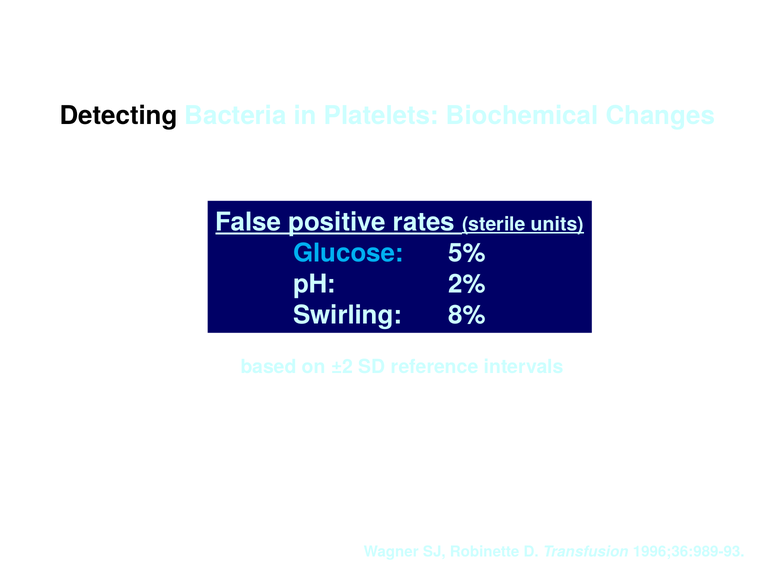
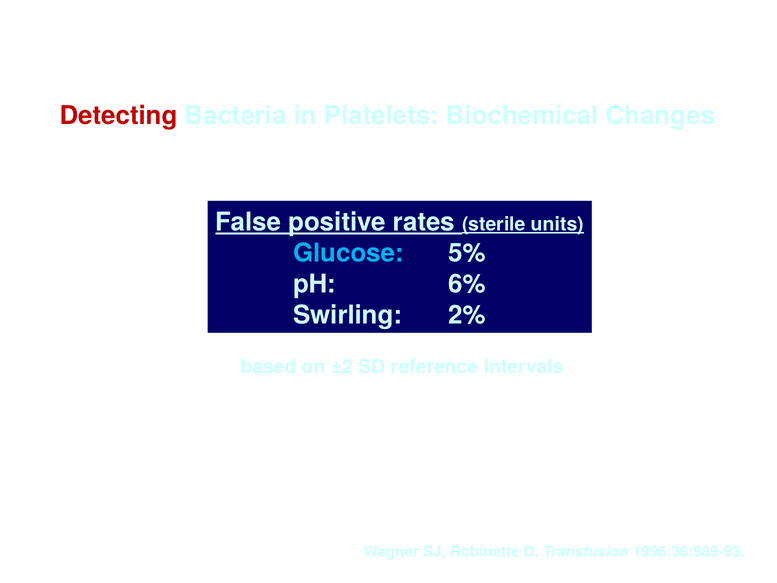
Detecting colour: black -> red
2%: 2% -> 6%
8%: 8% -> 2%
